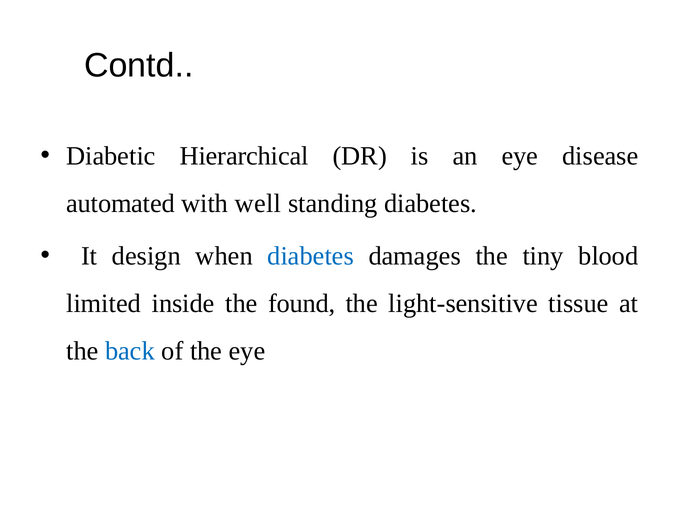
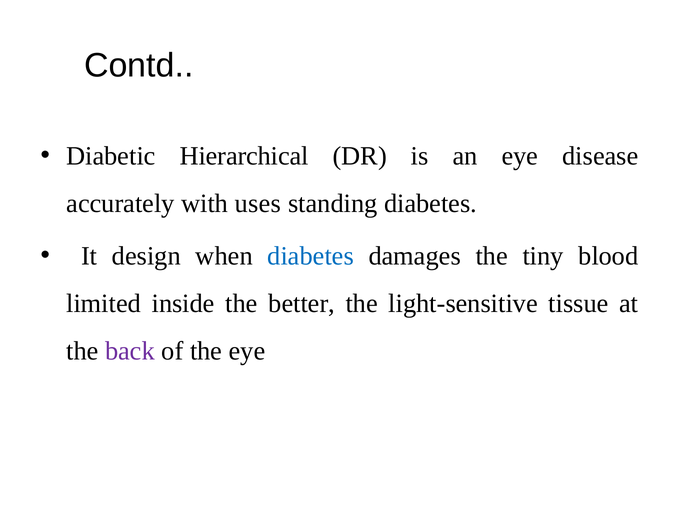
automated: automated -> accurately
well: well -> uses
found: found -> better
back colour: blue -> purple
